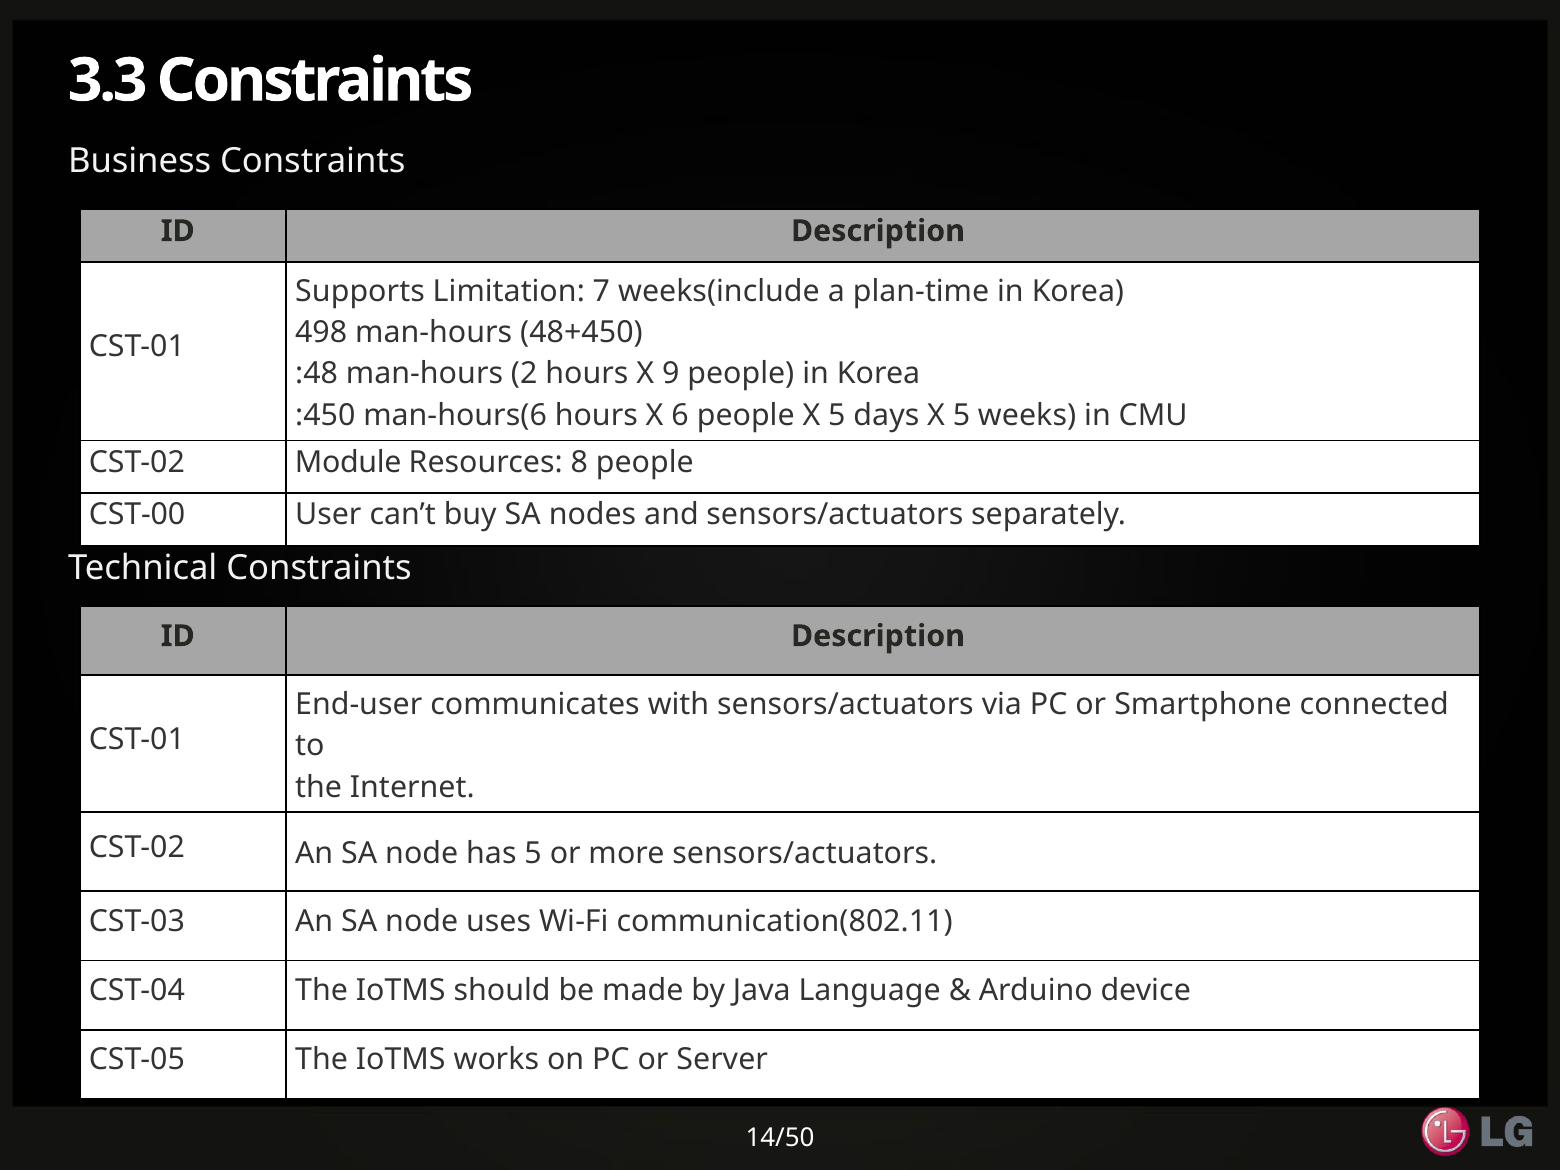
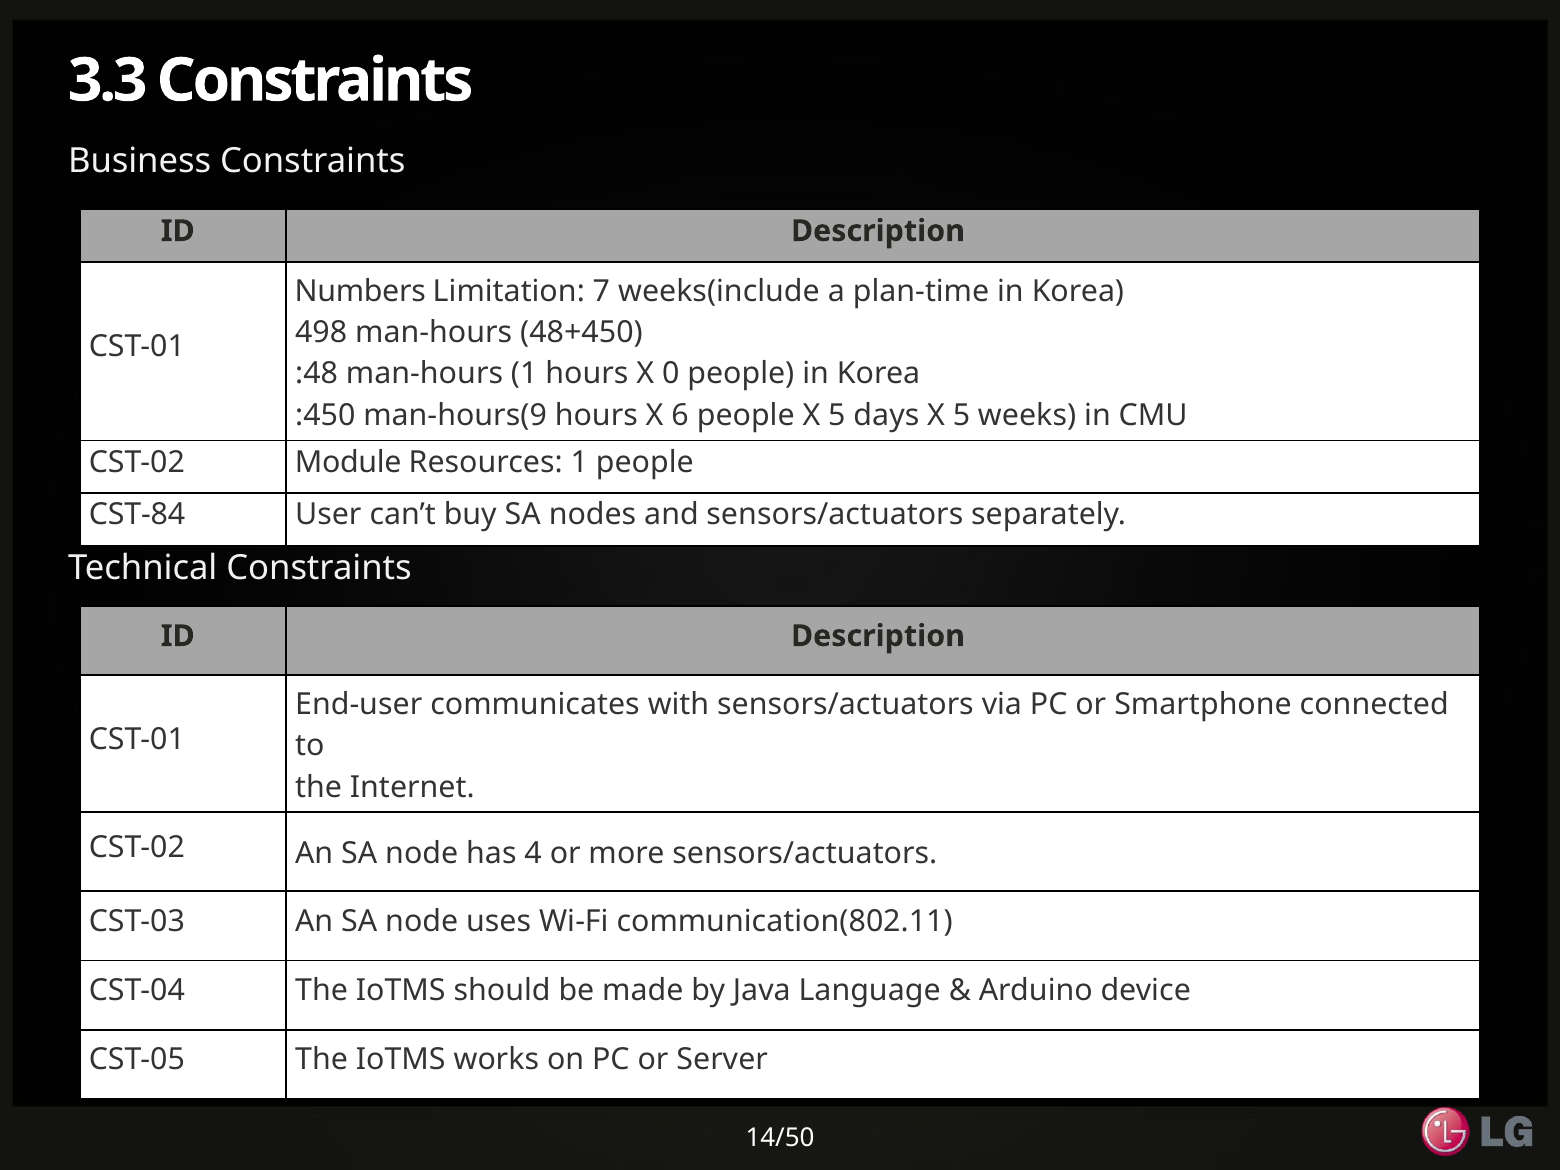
Supports: Supports -> Numbers
man-hours 2: 2 -> 1
9: 9 -> 0
man-hours(6: man-hours(6 -> man-hours(9
Resources 8: 8 -> 1
CST-00: CST-00 -> CST-84
has 5: 5 -> 4
